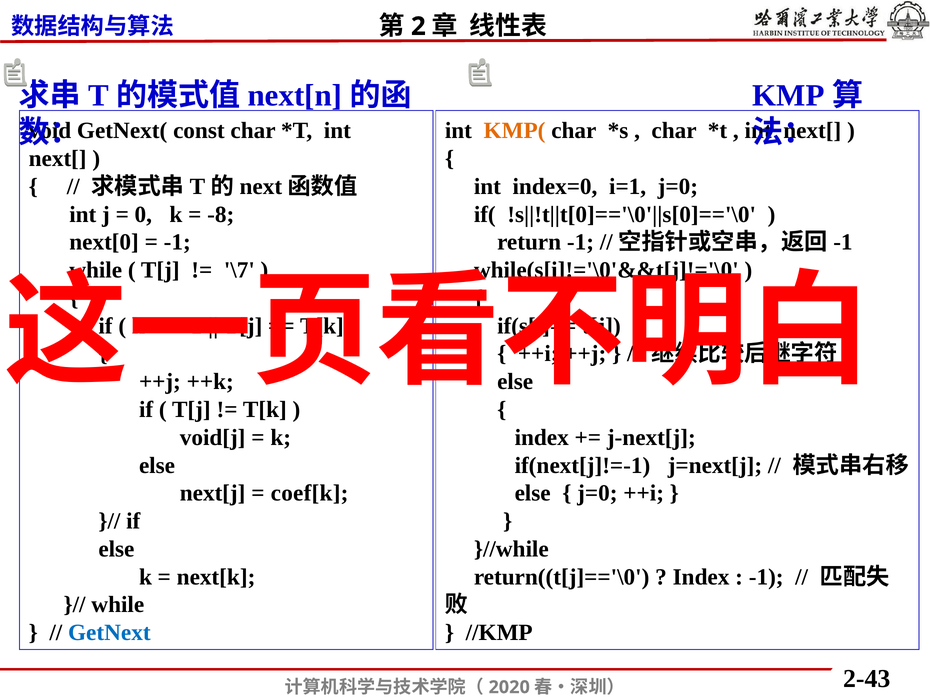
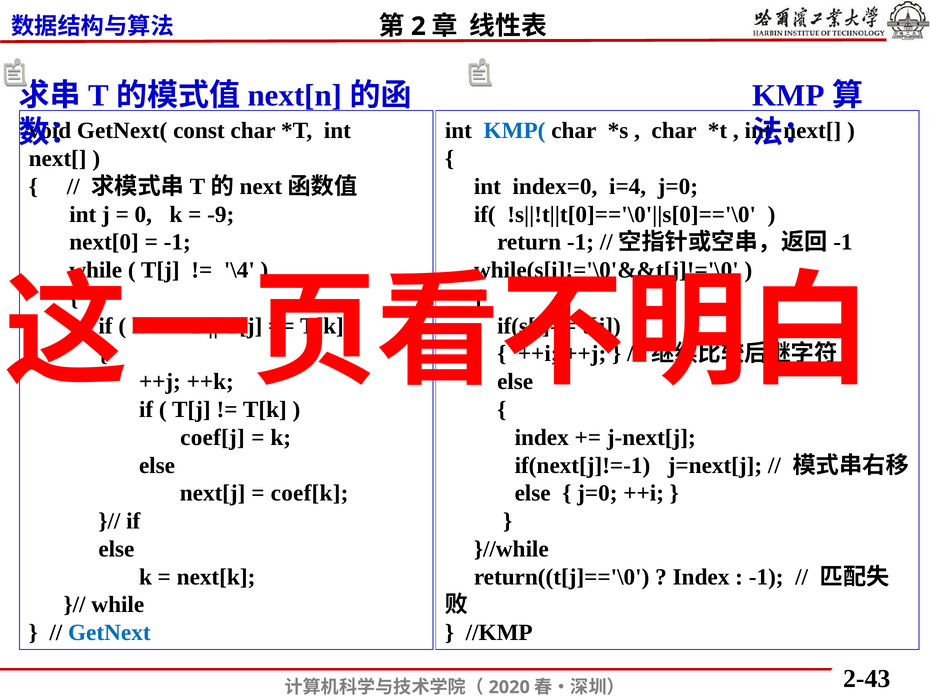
KMP( colour: orange -> blue
i=1: i=1 -> i=4
-8: -8 -> -9
\7: \7 -> \4
void[j: void[j -> coef[j
